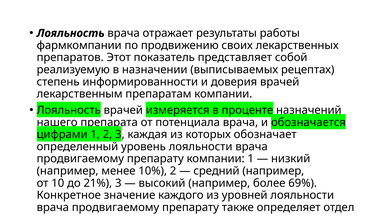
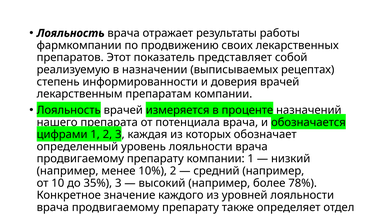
21%: 21% -> 35%
69%: 69% -> 78%
